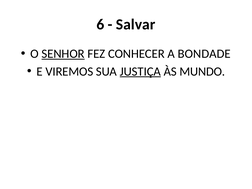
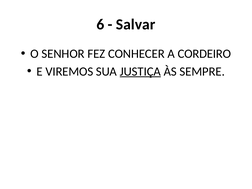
SENHOR underline: present -> none
BONDADE: BONDADE -> CORDEIRO
MUNDO: MUNDO -> SEMPRE
